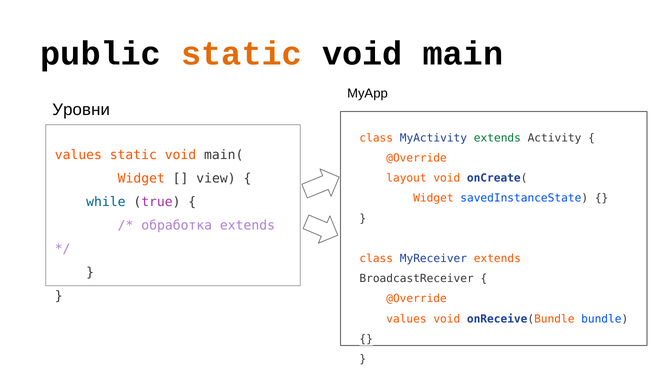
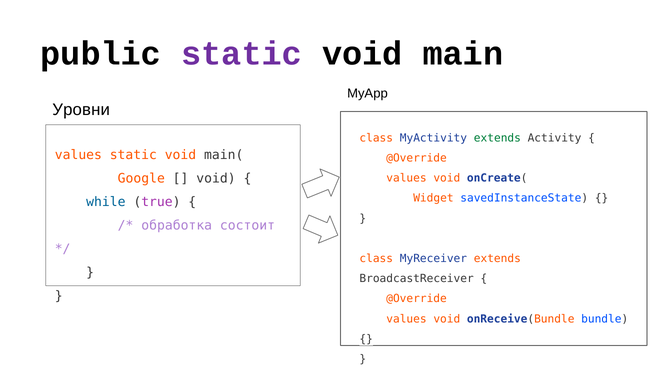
static at (242, 54) colour: orange -> purple
Widget at (141, 179): Widget -> Google
view at (216, 179): view -> void
layout at (406, 178): layout -> values
обработка extends: extends -> состоит
